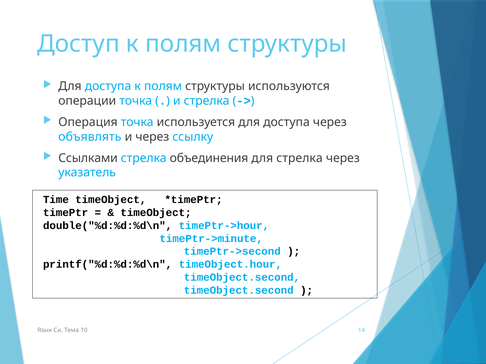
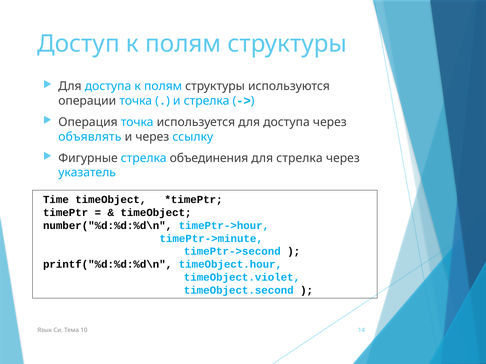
Ссылками: Ссылками -> Фигурные
double("%d:%d:%d\n: double("%d:%d:%d\n -> number("%d:%d:%d\n
timeObject.second at (242, 278): timeObject.second -> timeObject.violet
